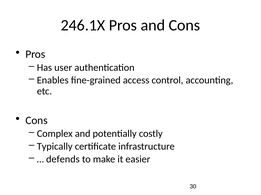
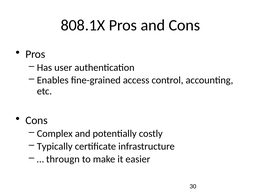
246.1X: 246.1X -> 808.1X
defends: defends -> througn
